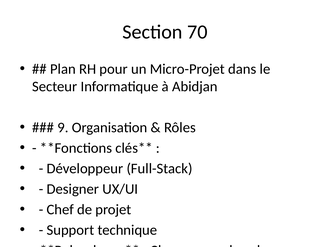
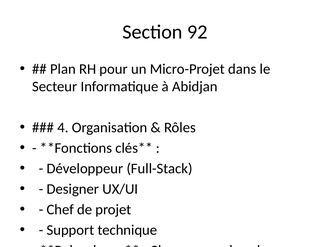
70: 70 -> 92
9 at (63, 128): 9 -> 4
